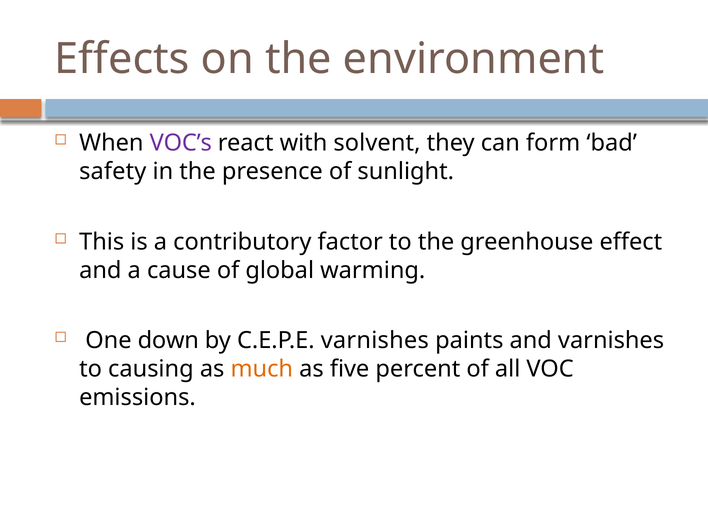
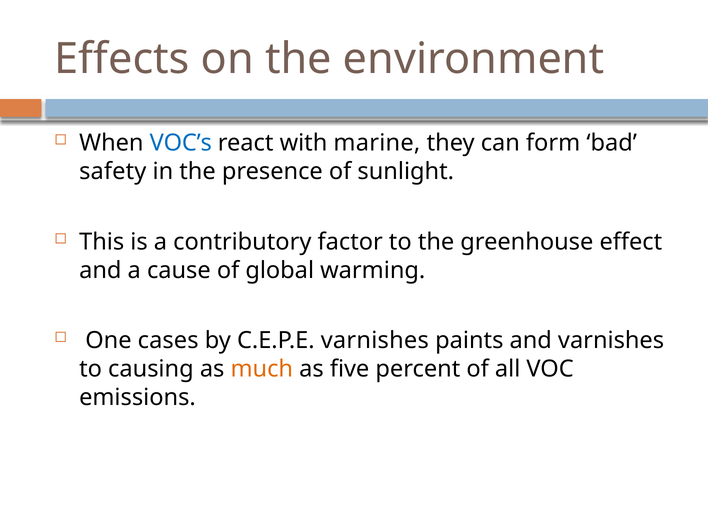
VOC’s colour: purple -> blue
solvent: solvent -> marine
down: down -> cases
